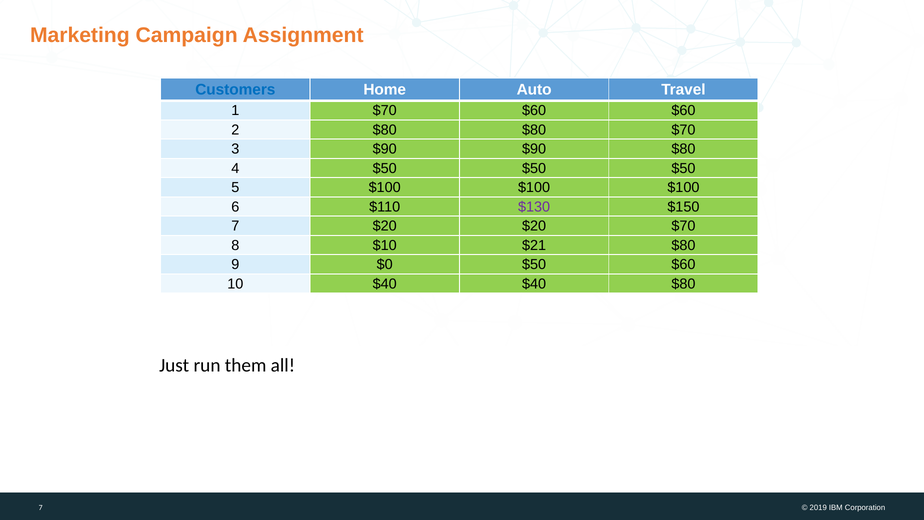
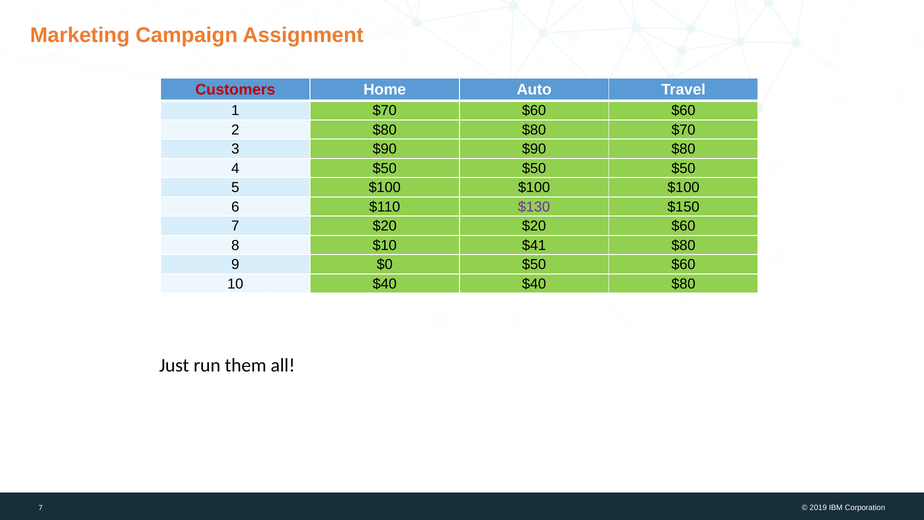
Customers colour: blue -> red
$20 $70: $70 -> $60
$21: $21 -> $41
